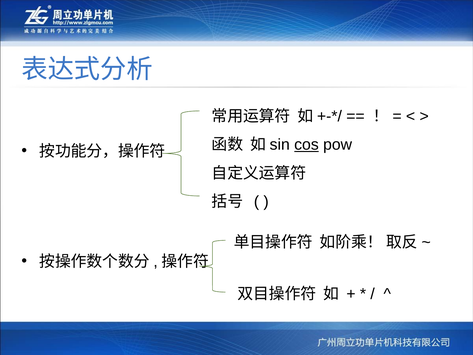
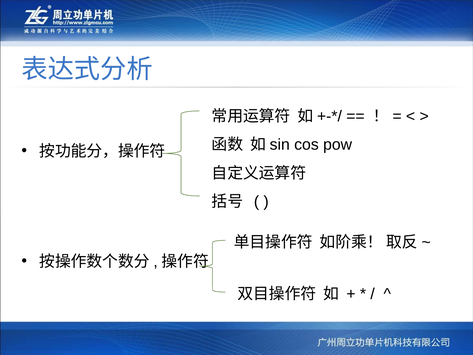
cos underline: present -> none
